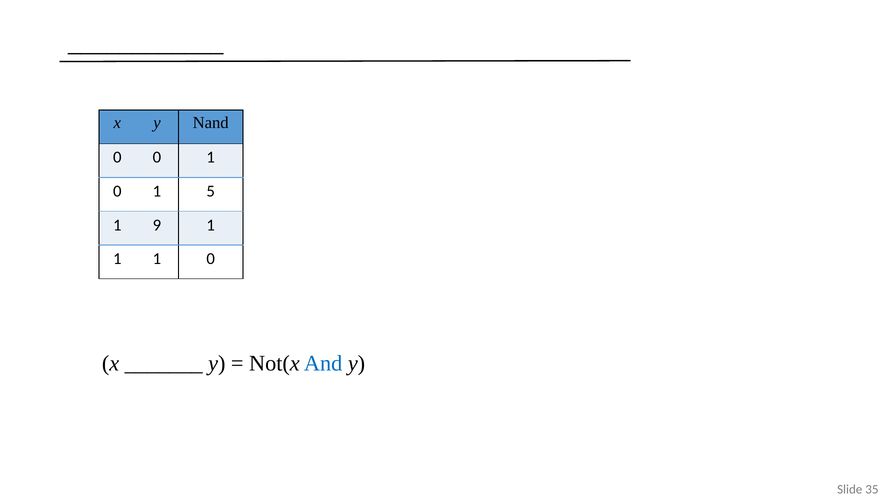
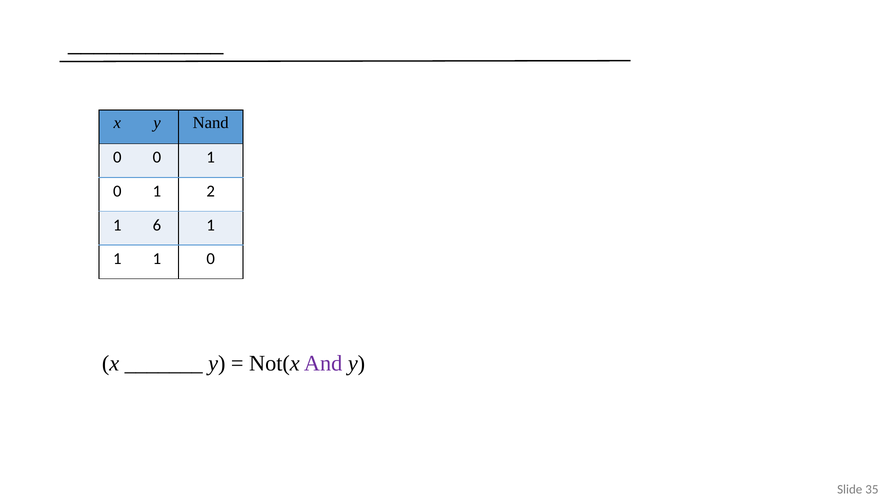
5: 5 -> 2
9: 9 -> 6
And colour: blue -> purple
